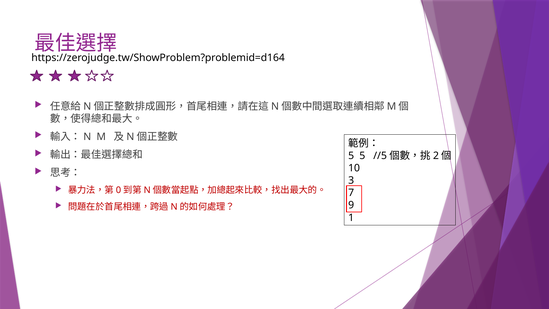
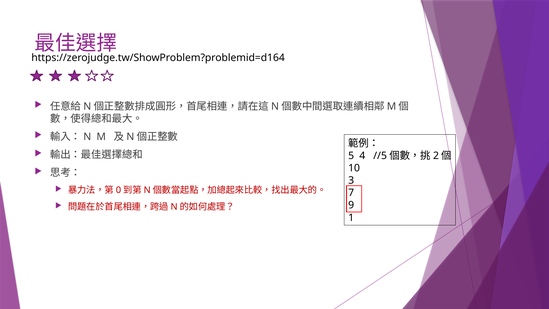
5 5: 5 -> 4
